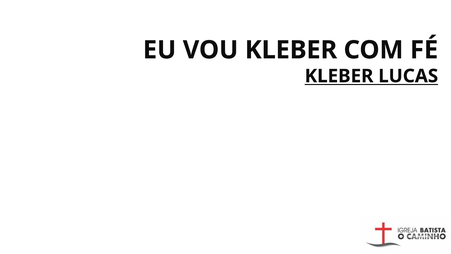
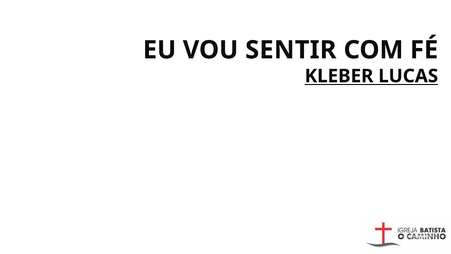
VOU KLEBER: KLEBER -> SENTIR
